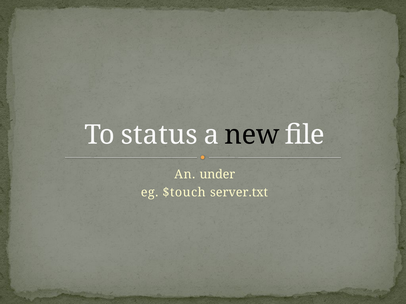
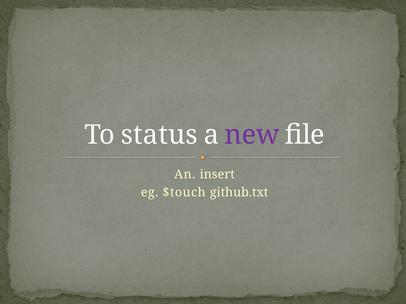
new colour: black -> purple
under: under -> insert
server.txt: server.txt -> github.txt
